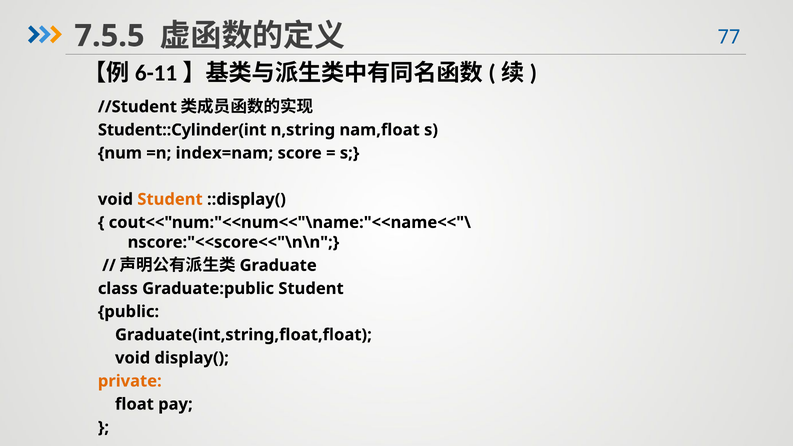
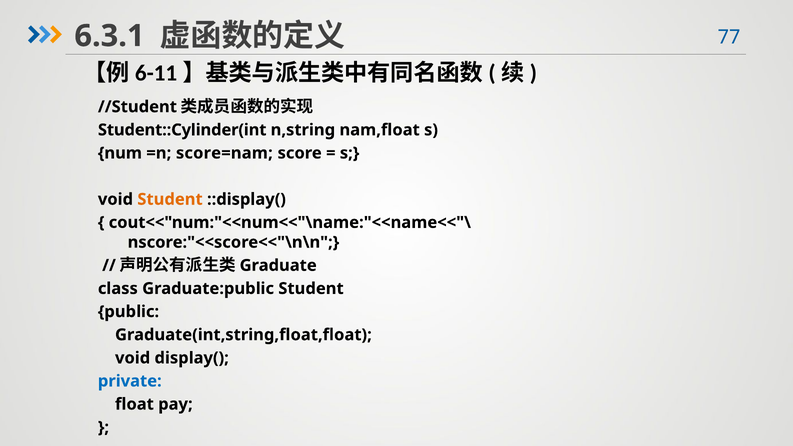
7.5.5: 7.5.5 -> 6.3.1
index=nam: index=nam -> score=nam
private colour: orange -> blue
